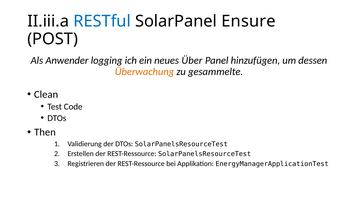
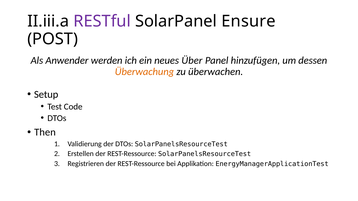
RESTful colour: blue -> purple
logging: logging -> werden
gesammelte: gesammelte -> überwachen
Clean: Clean -> Setup
